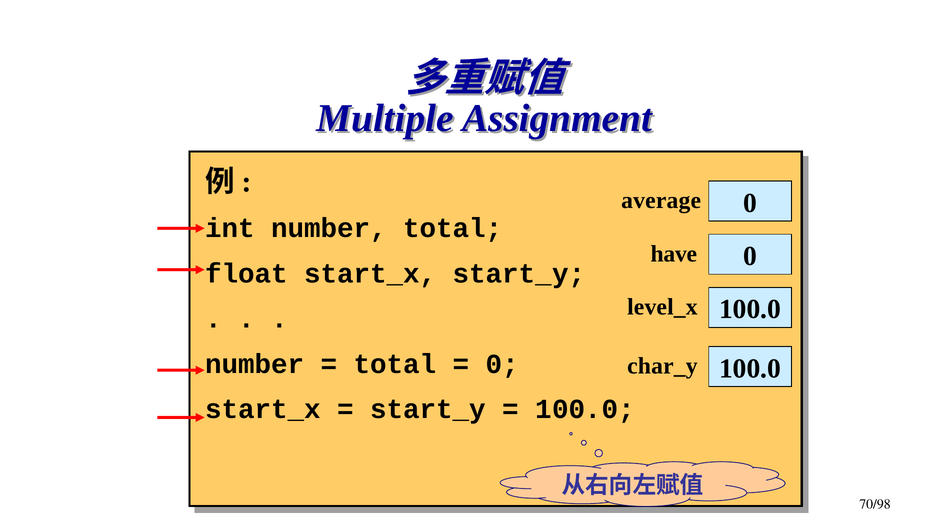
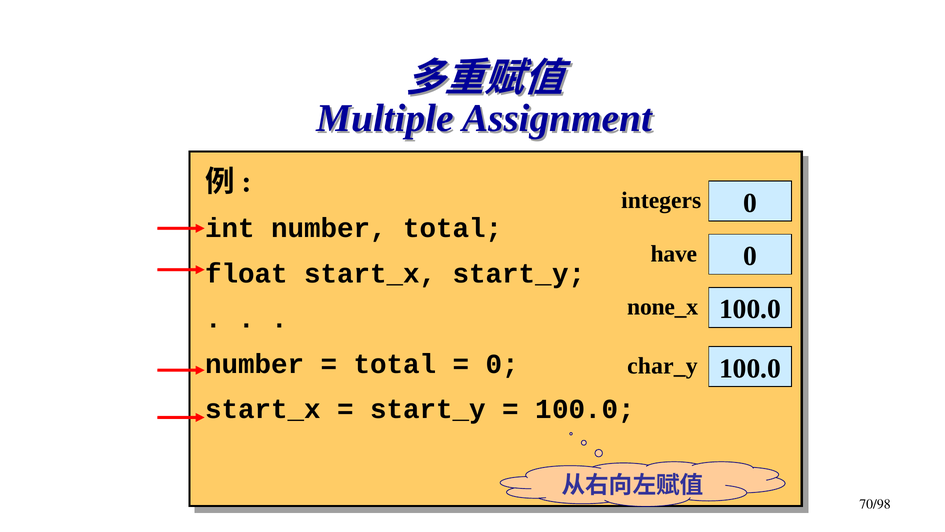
average: average -> integers
level_x: level_x -> none_x
